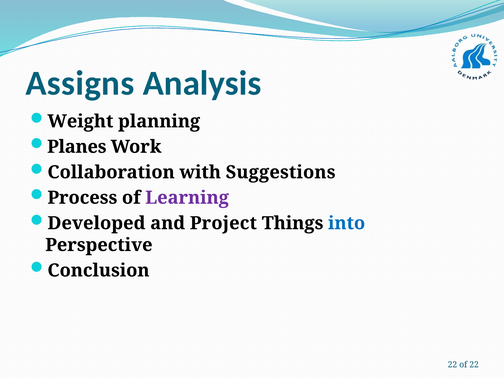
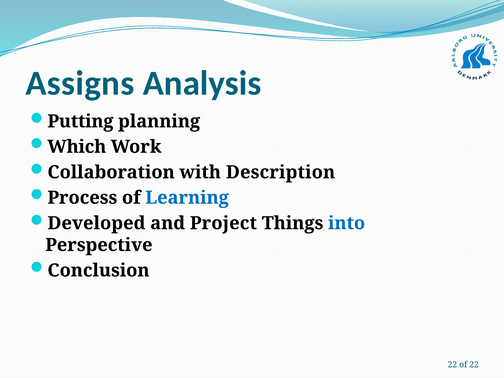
Weight: Weight -> Putting
Planes: Planes -> Which
Suggestions: Suggestions -> Description
Learning colour: purple -> blue
